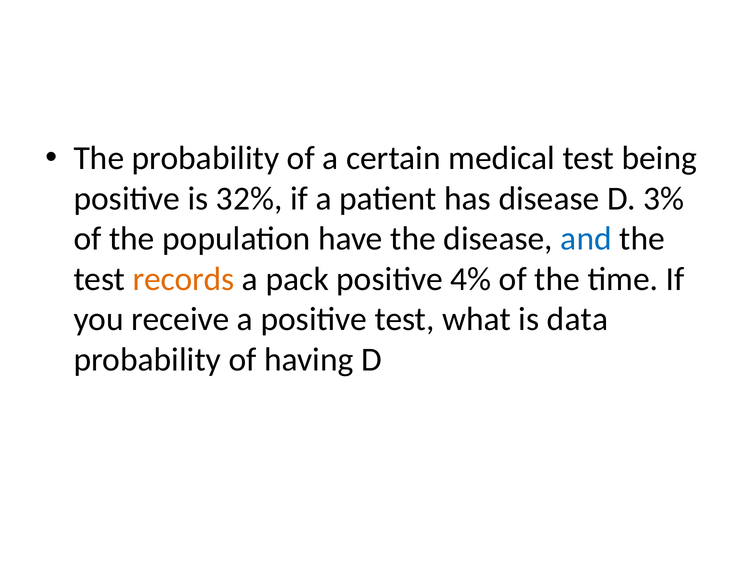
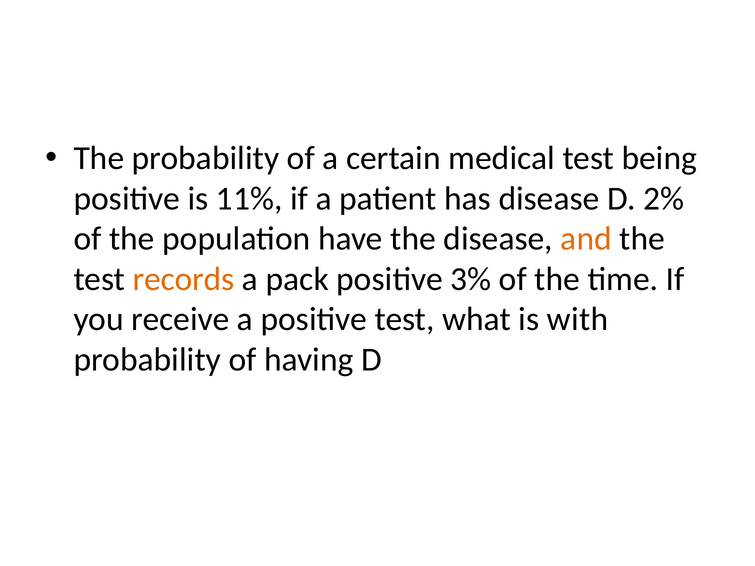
32%: 32% -> 11%
3%: 3% -> 2%
and colour: blue -> orange
4%: 4% -> 3%
data: data -> with
